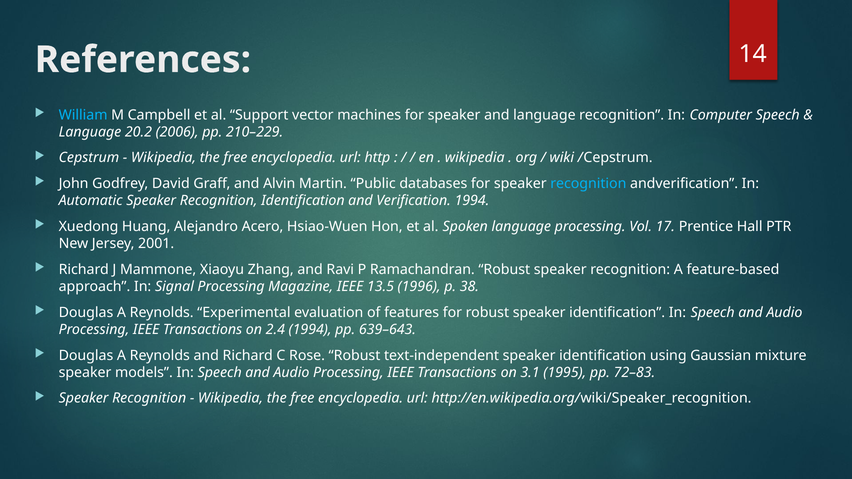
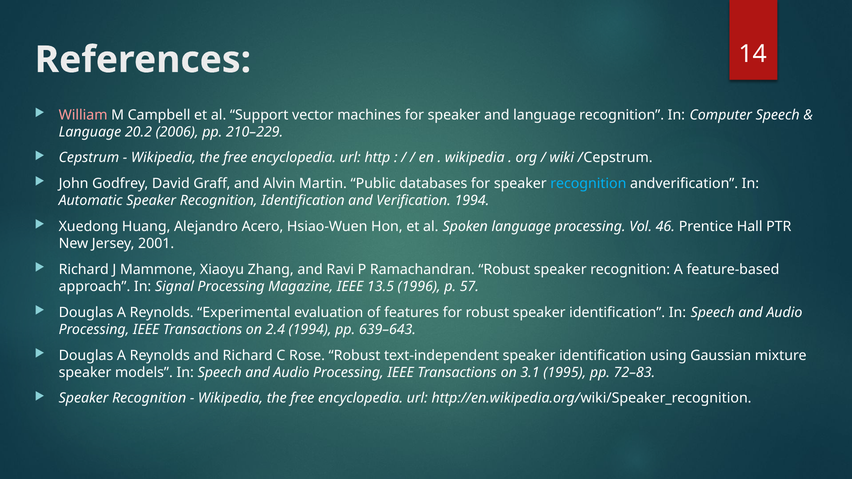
William colour: light blue -> pink
17: 17 -> 46
38: 38 -> 57
